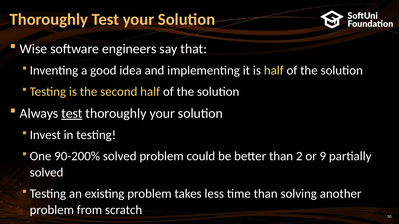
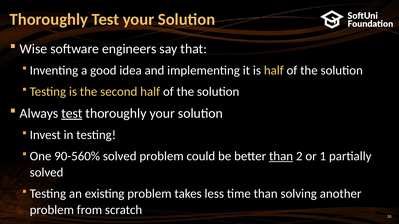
90-200%: 90-200% -> 90-560%
than at (281, 157) underline: none -> present
9: 9 -> 1
